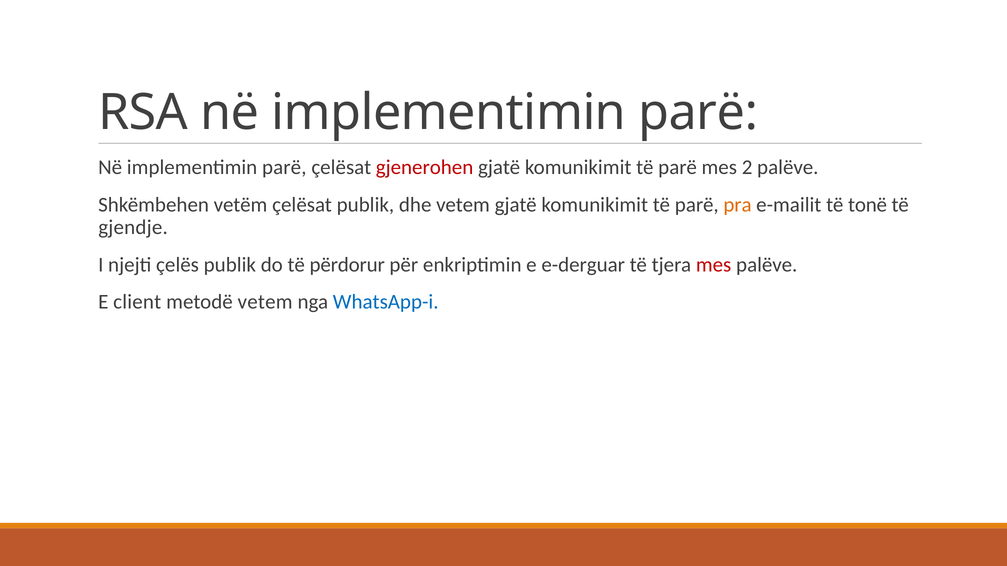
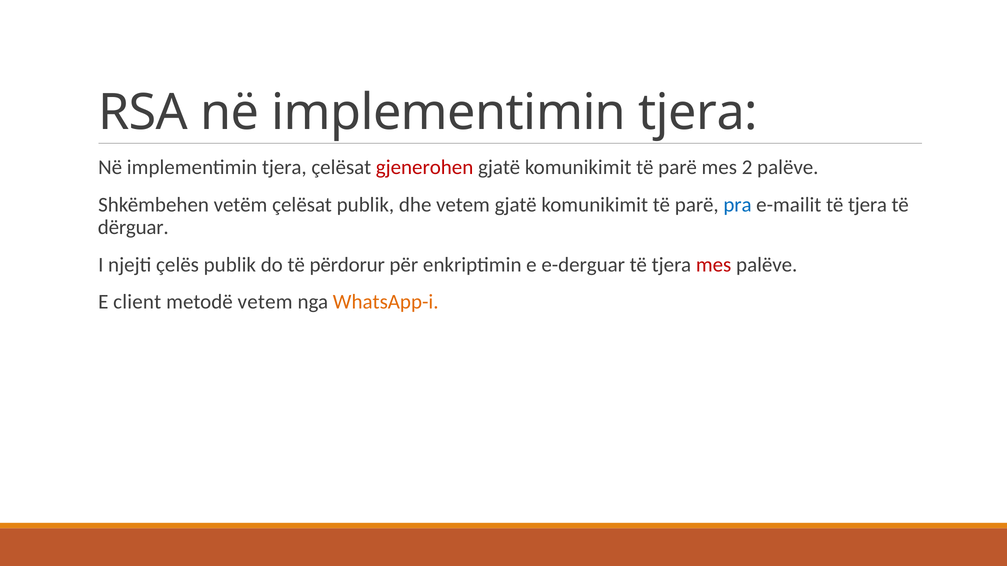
RSA në implementimin parë: parë -> tjera
parë at (284, 167): parë -> tjera
pra colour: orange -> blue
e-mailit të tonë: tonë -> tjera
gjendje: gjendje -> dërguar
WhatsApp-i colour: blue -> orange
